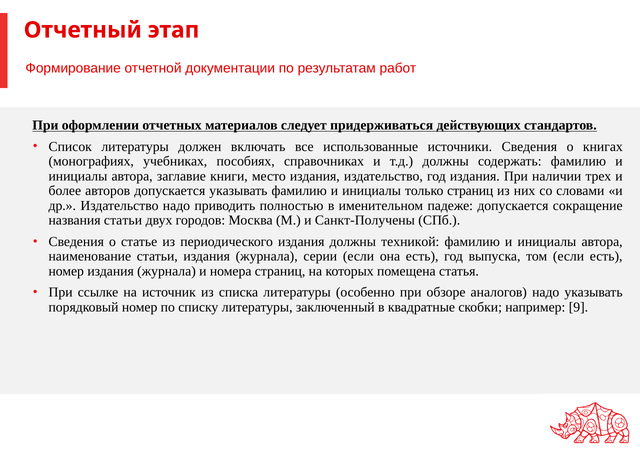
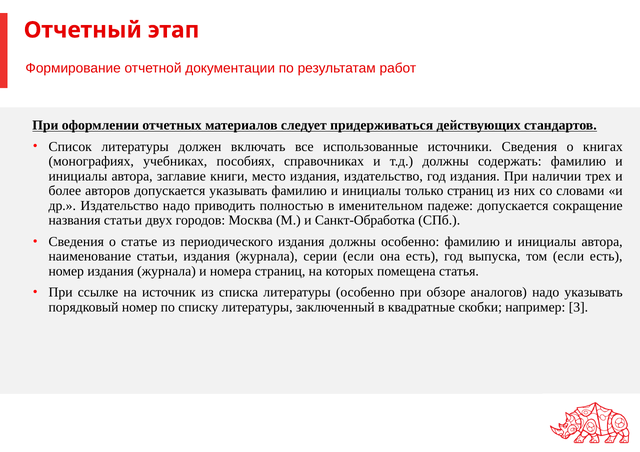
Санкт-Получены: Санкт-Получены -> Санкт-Обработка
должны техникой: техникой -> особенно
9: 9 -> 3
